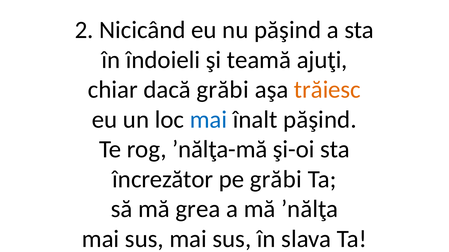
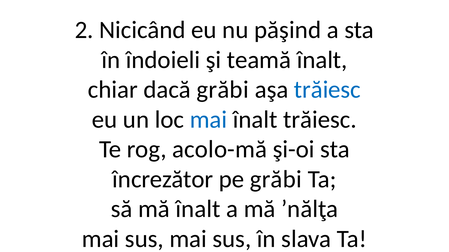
teamă ajuţi: ajuţi -> înalt
trăiesc at (327, 90) colour: orange -> blue
înalt păşind: păşind -> trăiesc
ʼnălţa-mă: ʼnălţa-mă -> acolo-mă
mă grea: grea -> înalt
